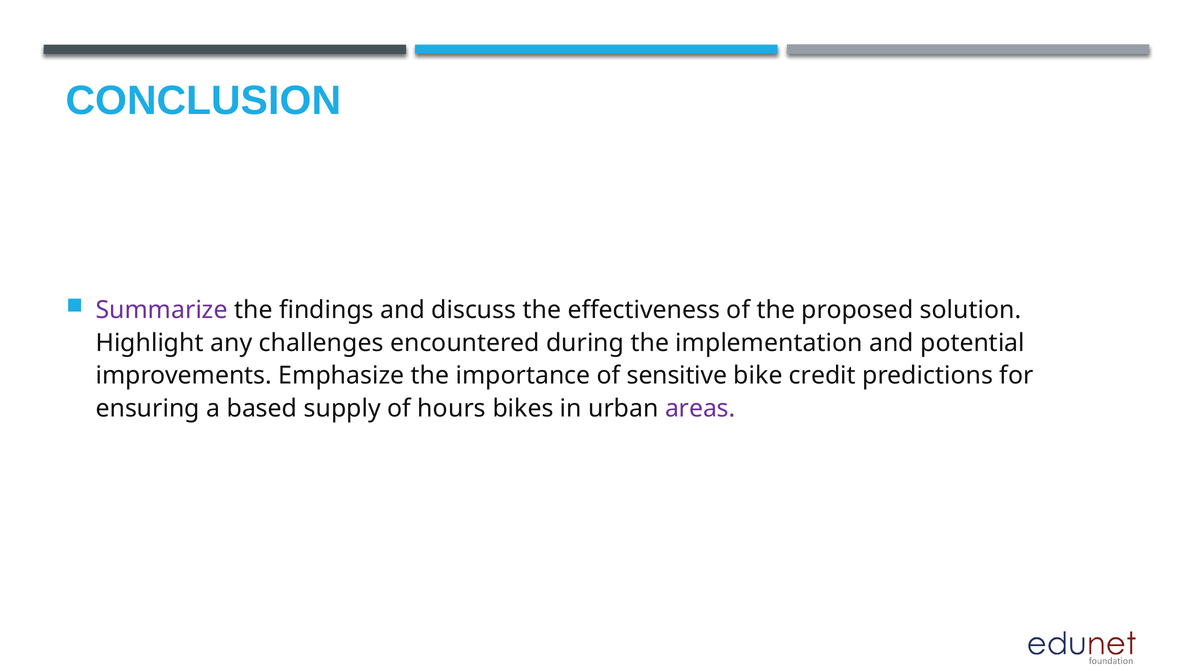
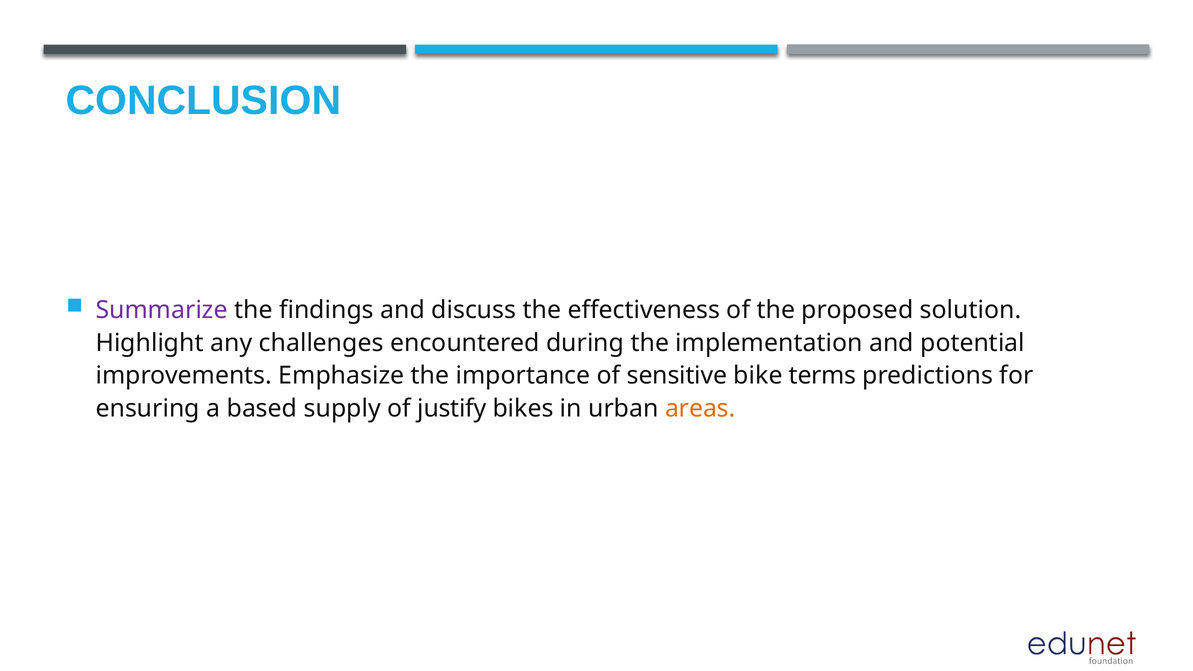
credit: credit -> terms
hours: hours -> justify
areas colour: purple -> orange
